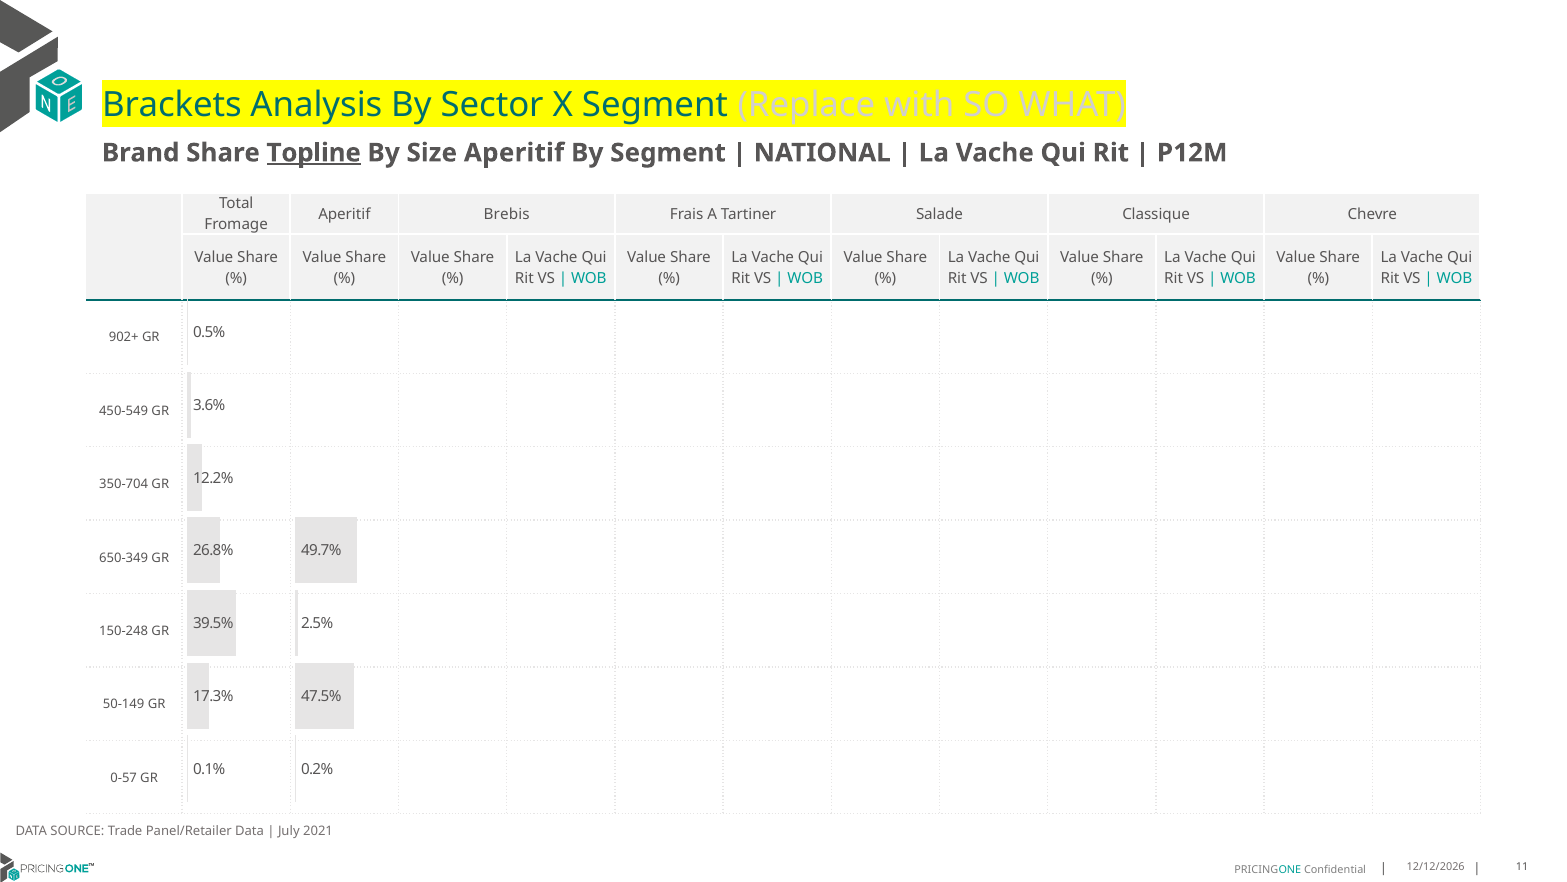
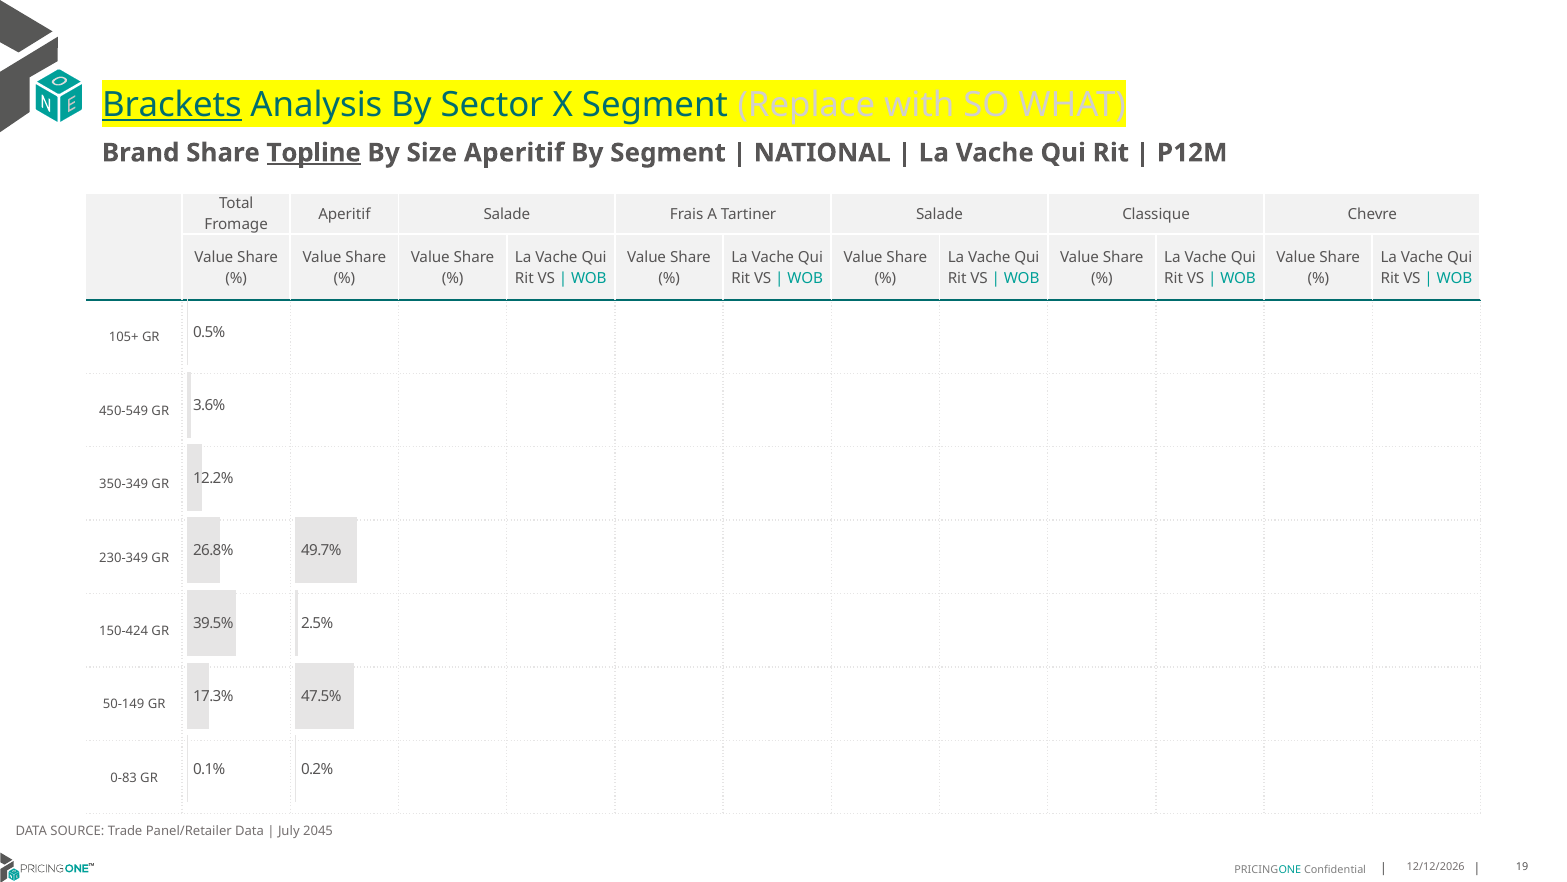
Brackets underline: none -> present
Aperitif Brebis: Brebis -> Salade
902+: 902+ -> 105+
350-704: 350-704 -> 350-349
650-349: 650-349 -> 230-349
150-248: 150-248 -> 150-424
0-57: 0-57 -> 0-83
2021: 2021 -> 2045
11: 11 -> 19
